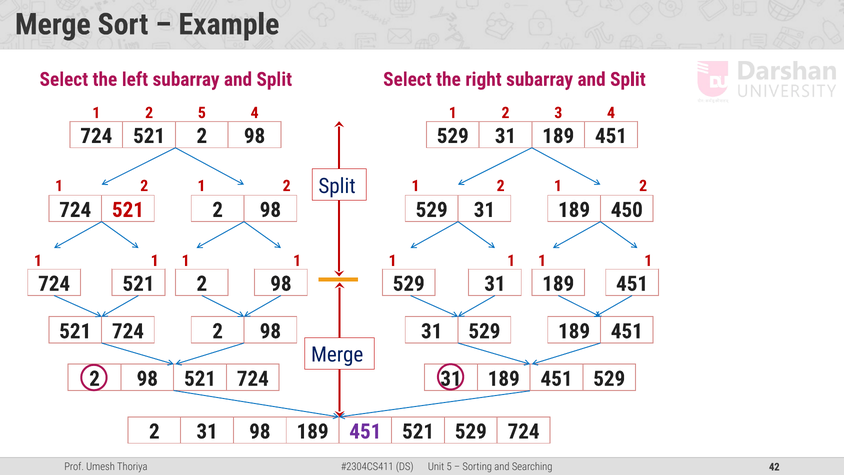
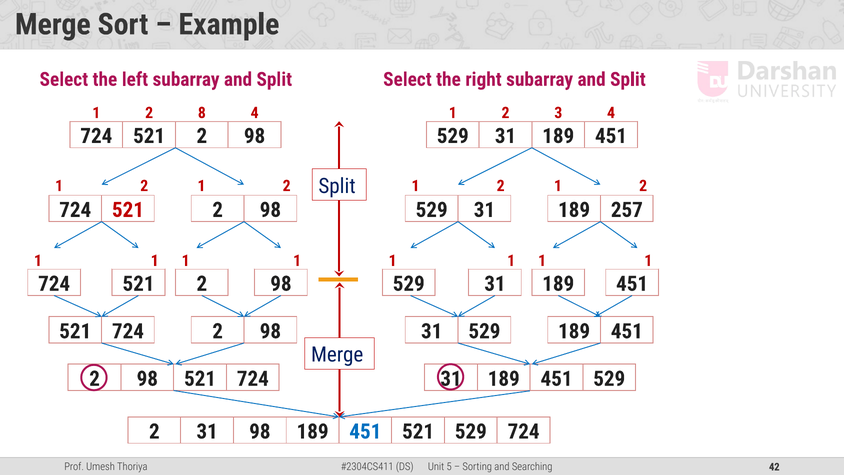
2 5: 5 -> 8
450: 450 -> 257
451 at (365, 431) colour: purple -> blue
